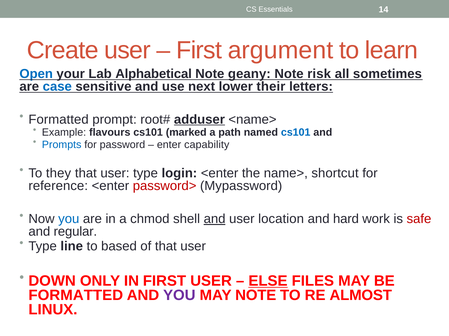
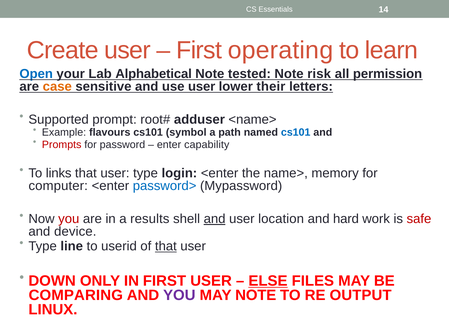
argument: argument -> operating
geany: geany -> tested
sometimes: sometimes -> permission
case colour: blue -> orange
use next: next -> user
Formatted at (59, 120): Formatted -> Supported
adduser underline: present -> none
marked: marked -> symbol
Prompts colour: blue -> red
they: they -> links
shortcut: shortcut -> memory
reference: reference -> computer
password> colour: red -> blue
you at (69, 219) colour: blue -> red
chmod: chmod -> results
regular: regular -> device
based: based -> userid
that at (166, 247) underline: none -> present
FORMATTED at (76, 296): FORMATTED -> COMPARING
ALMOST: ALMOST -> OUTPUT
